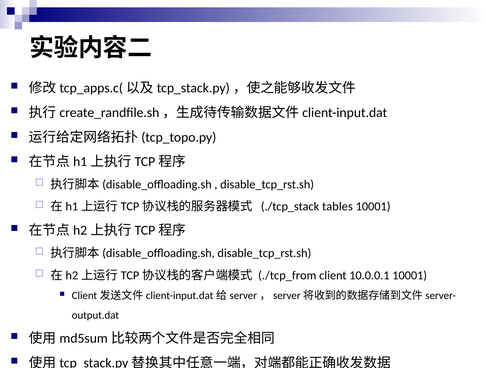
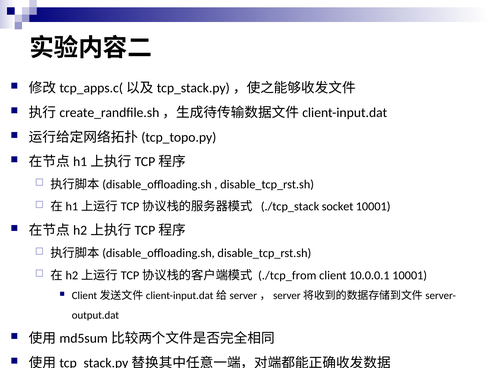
tables: tables -> socket
